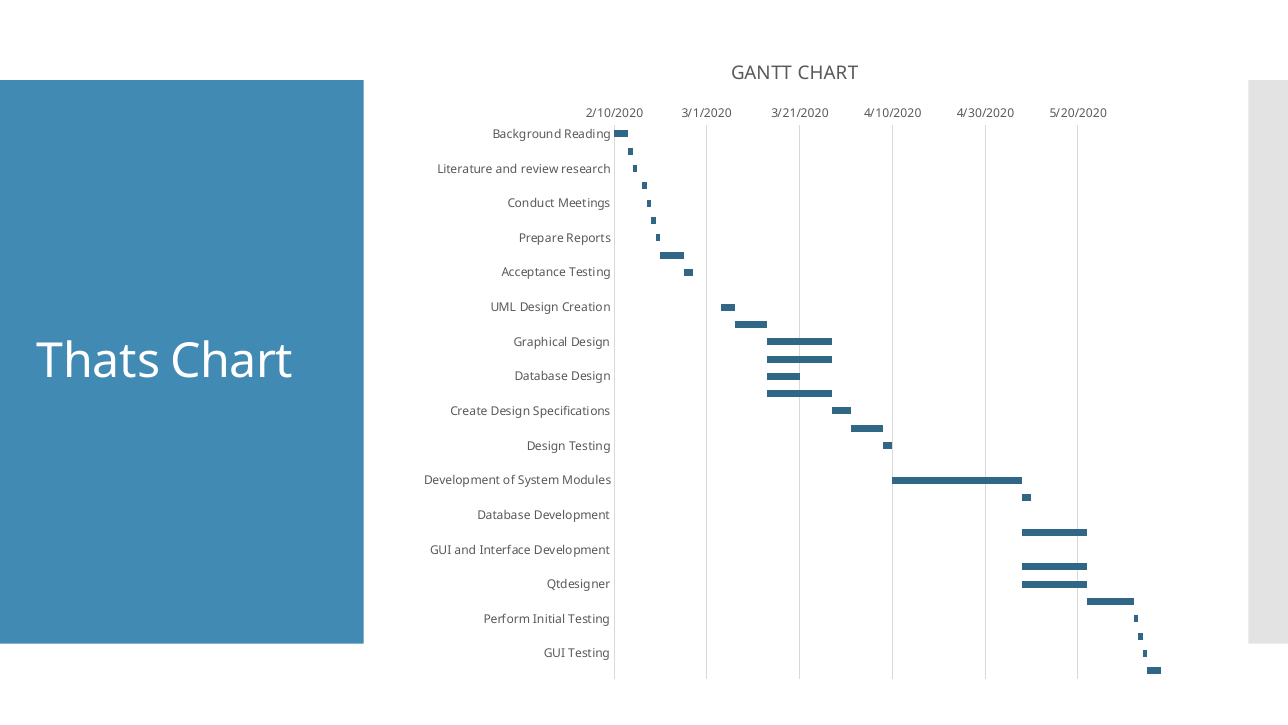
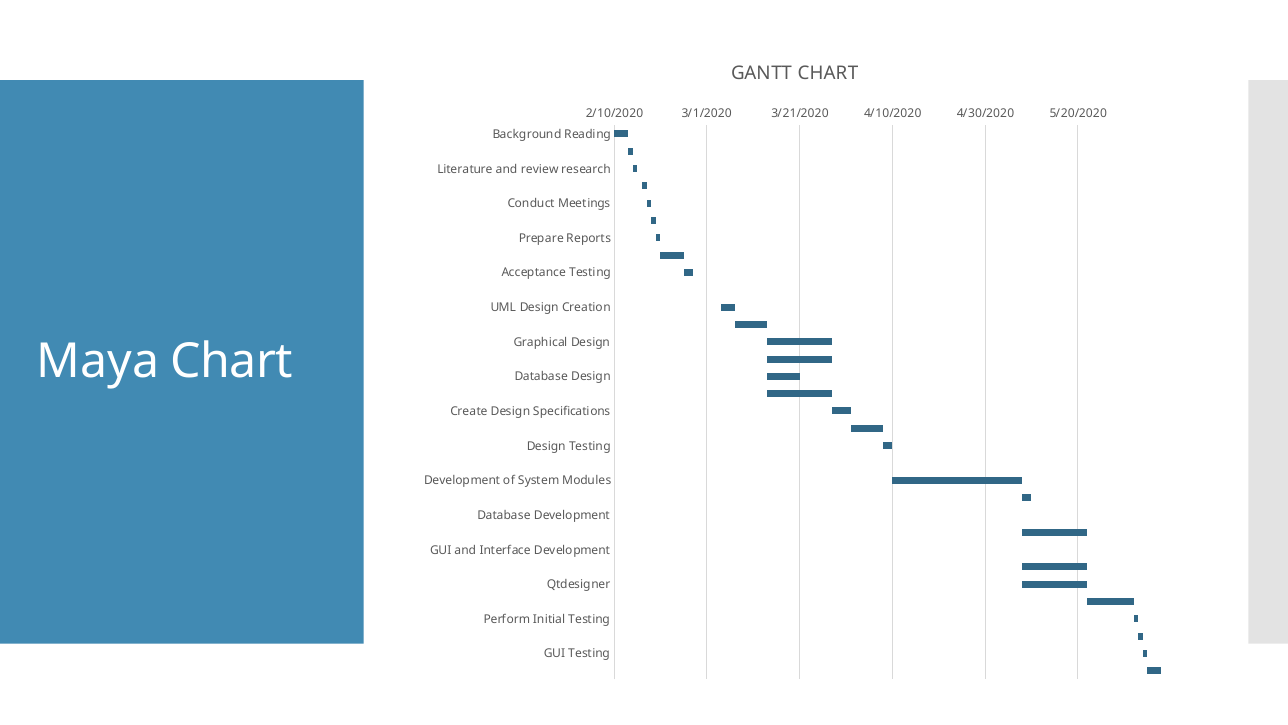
Thats: Thats -> Maya
